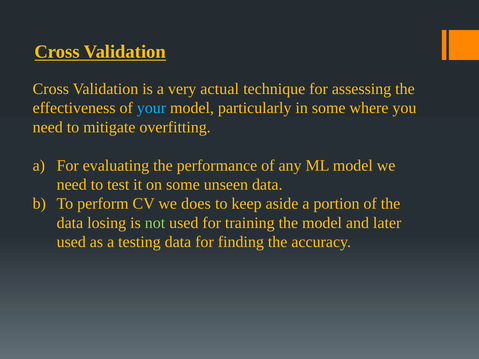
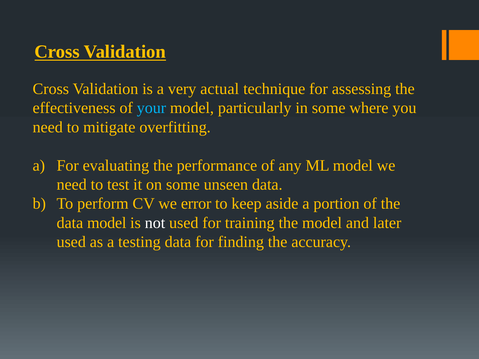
does: does -> error
data losing: losing -> model
not colour: light green -> white
